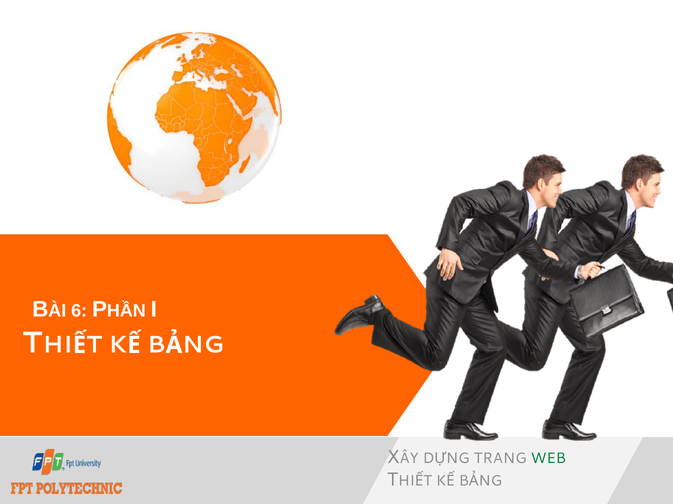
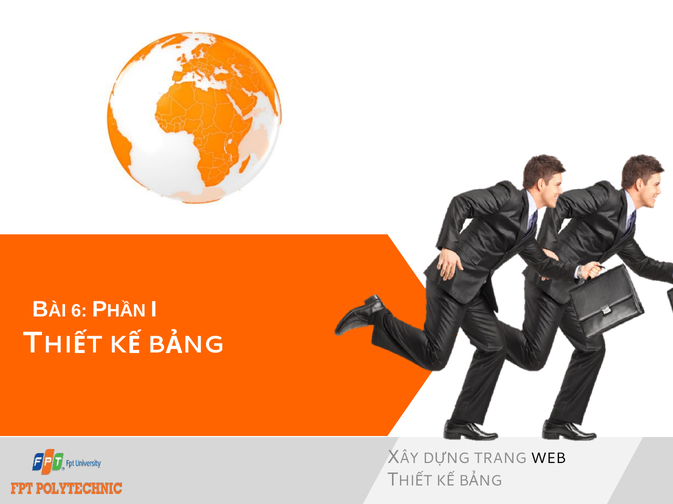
WEB colour: green -> black
